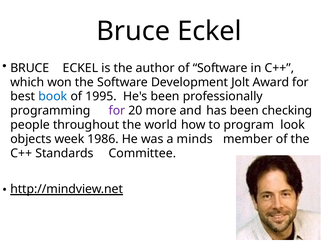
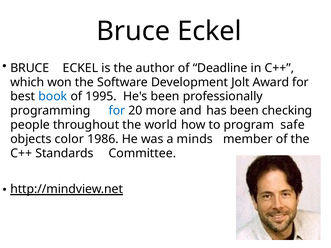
of Software: Software -> Deadline
for at (117, 111) colour: purple -> blue
look: look -> safe
week: week -> color
